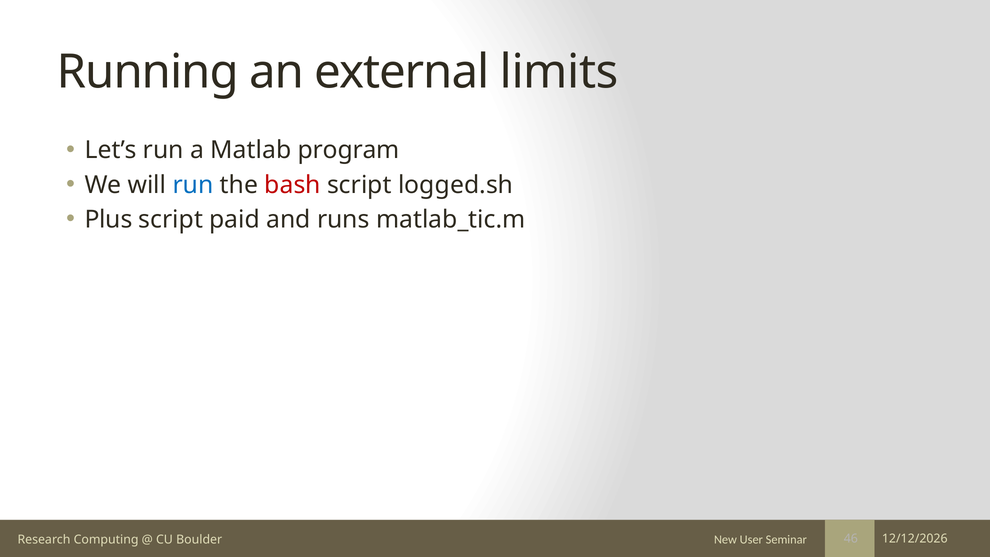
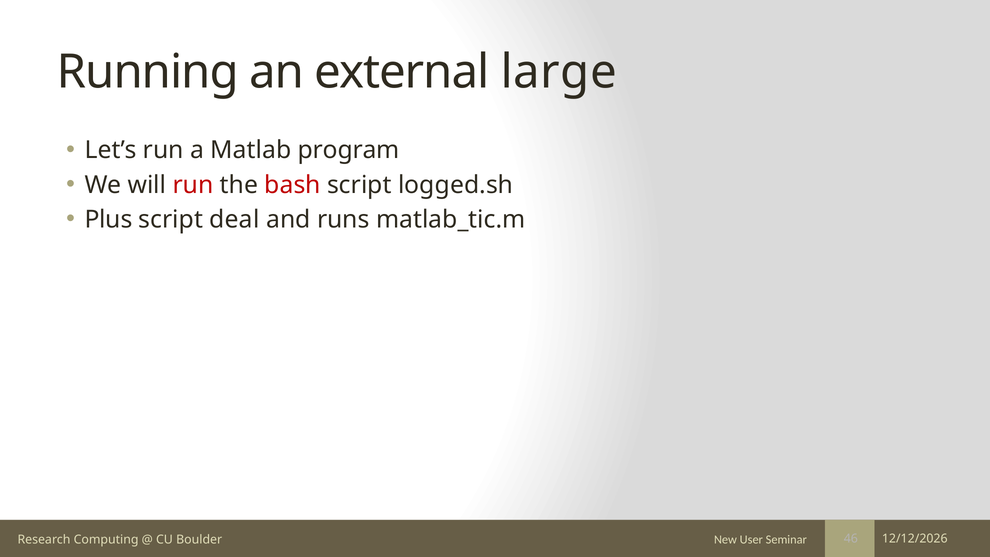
limits: limits -> large
run at (193, 185) colour: blue -> red
paid: paid -> deal
